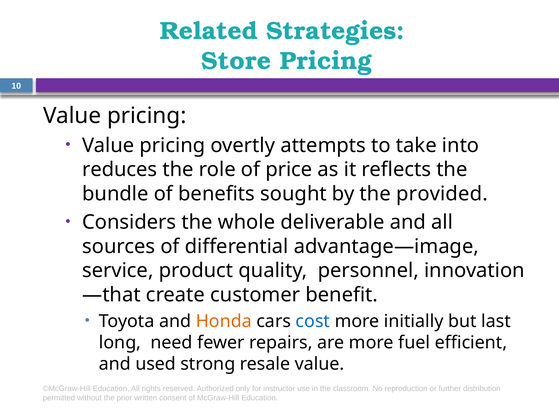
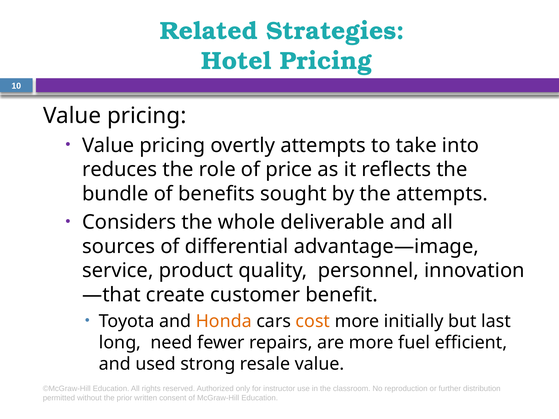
Store: Store -> Hotel
the provided: provided -> attempts
cost colour: blue -> orange
